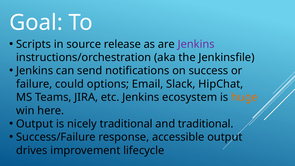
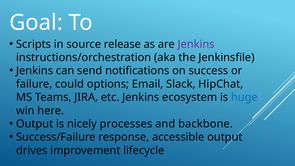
huge colour: orange -> blue
nicely traditional: traditional -> processes
and traditional: traditional -> backbone
